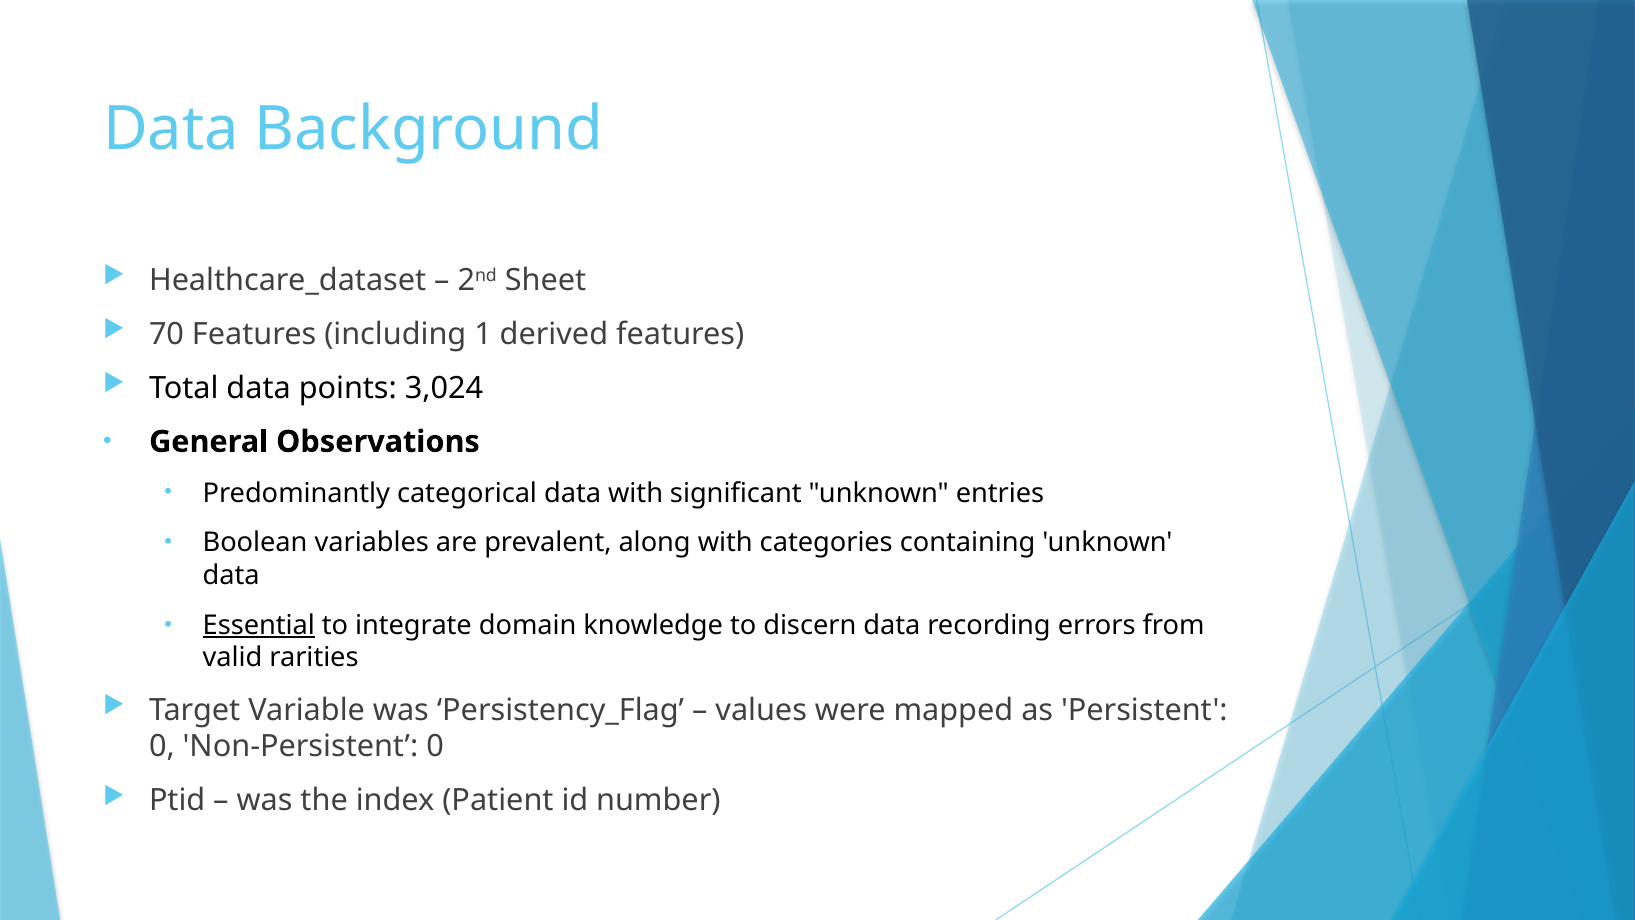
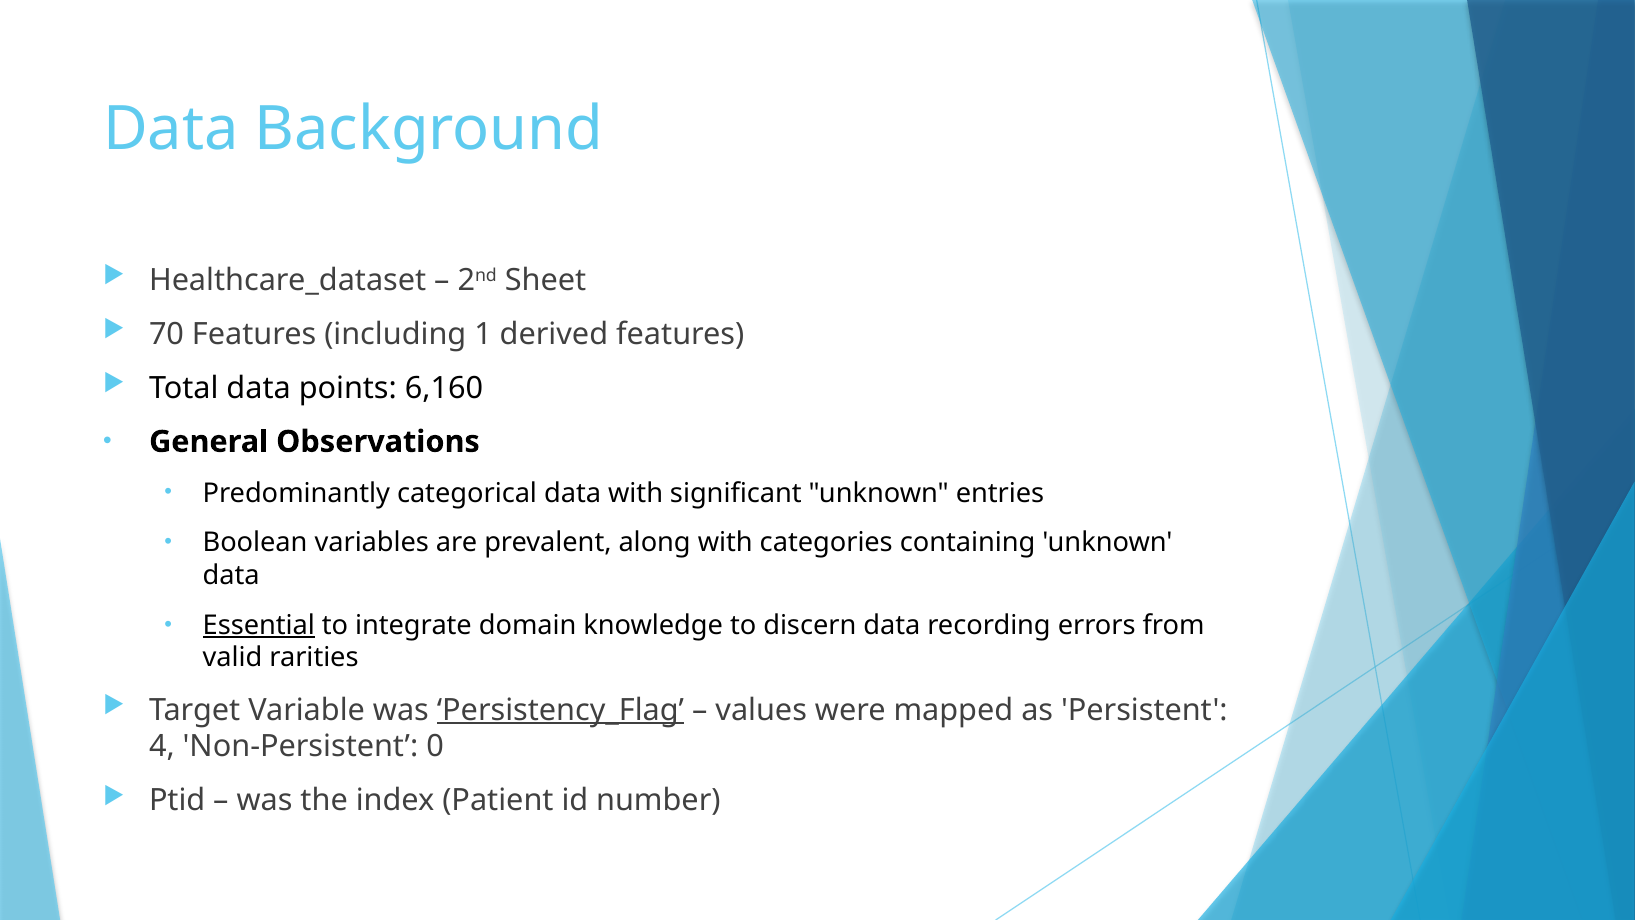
3,024: 3,024 -> 6,160
Persistency_Flag underline: none -> present
0 at (162, 747): 0 -> 4
